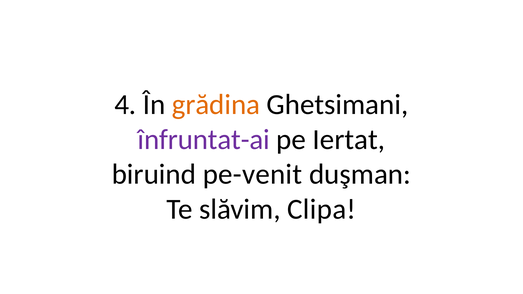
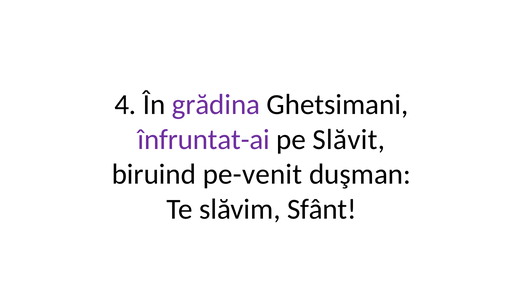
grădina colour: orange -> purple
Iertat: Iertat -> Slăvit
Clipa: Clipa -> Sfânt
